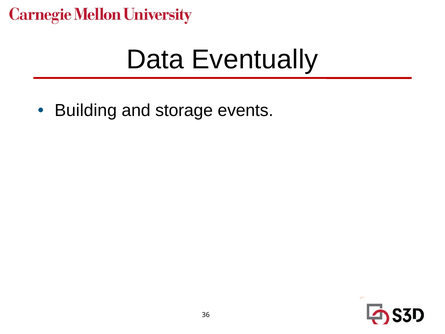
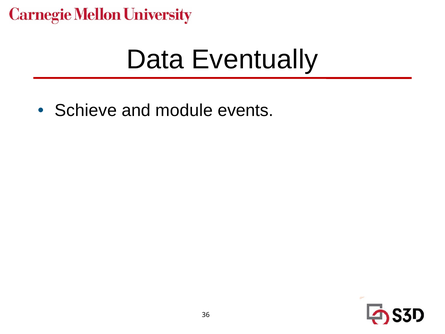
Building: Building -> Schieve
storage: storage -> module
